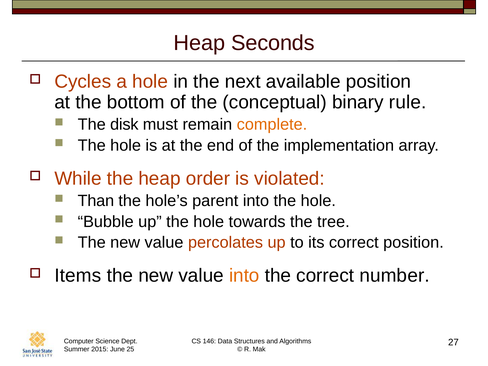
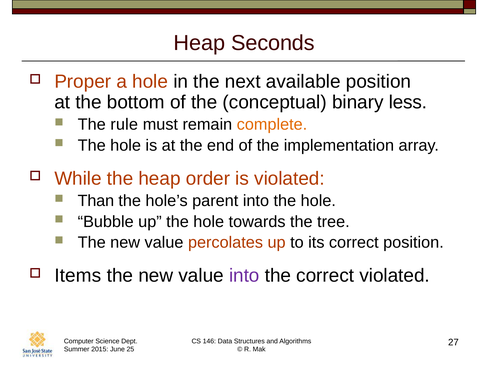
Cycles: Cycles -> Proper
rule: rule -> less
disk: disk -> rule
into at (244, 276) colour: orange -> purple
correct number: number -> violated
